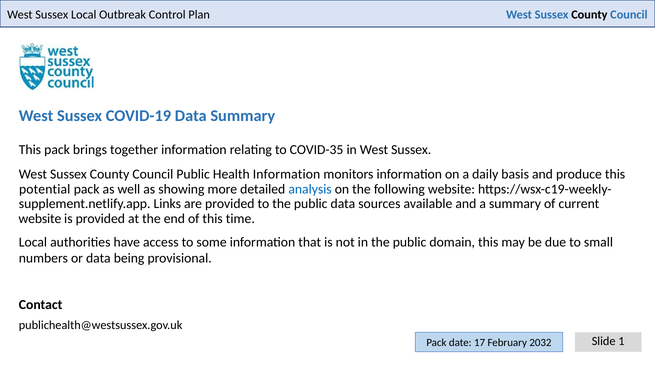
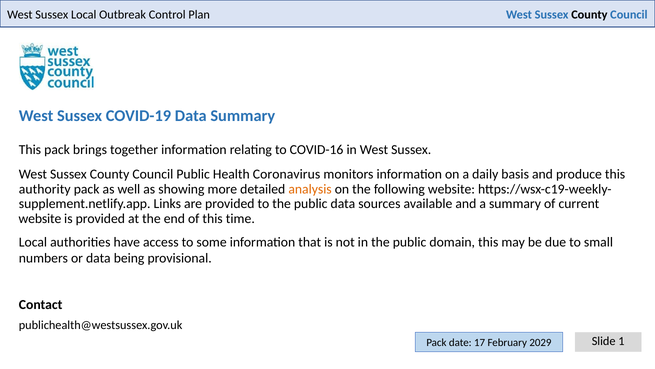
COVID-35: COVID-35 -> COVID-16
Health Information: Information -> Coronavirus
potential: potential -> authority
analysis colour: blue -> orange
2032: 2032 -> 2029
